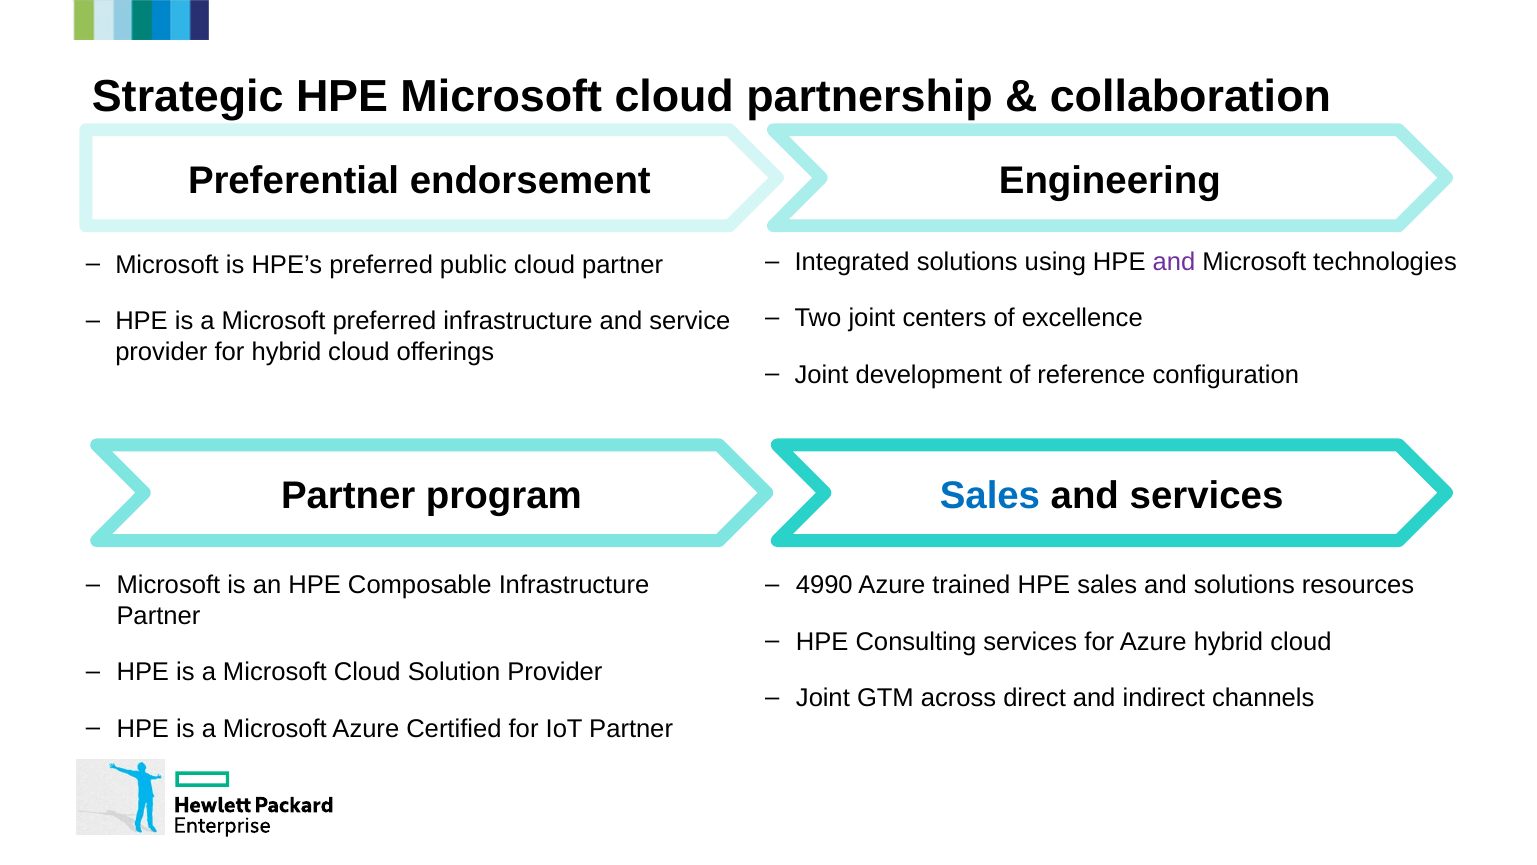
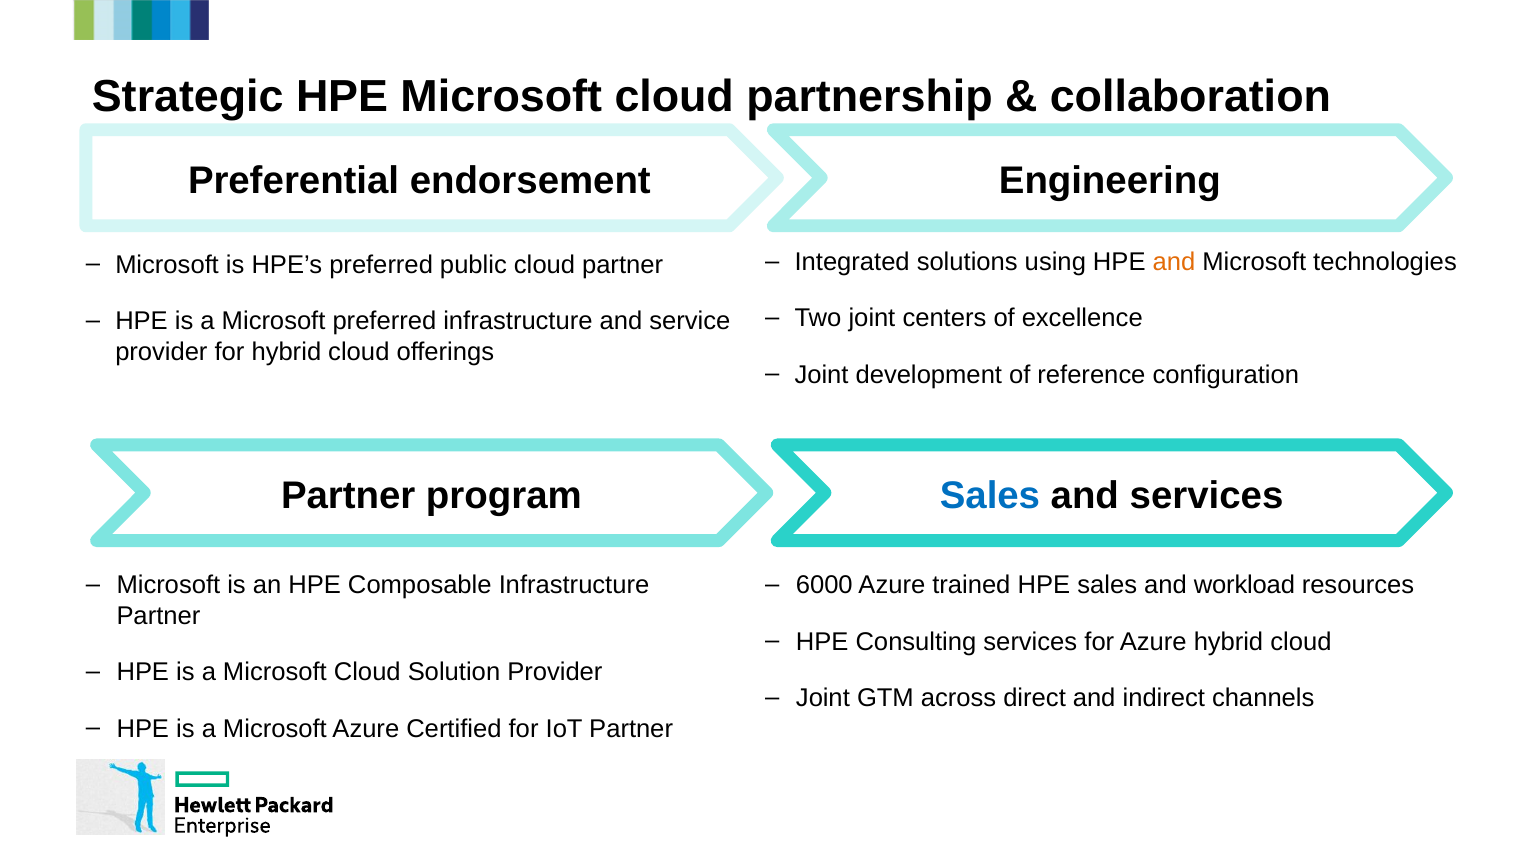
and at (1174, 262) colour: purple -> orange
4990: 4990 -> 6000
and solutions: solutions -> workload
